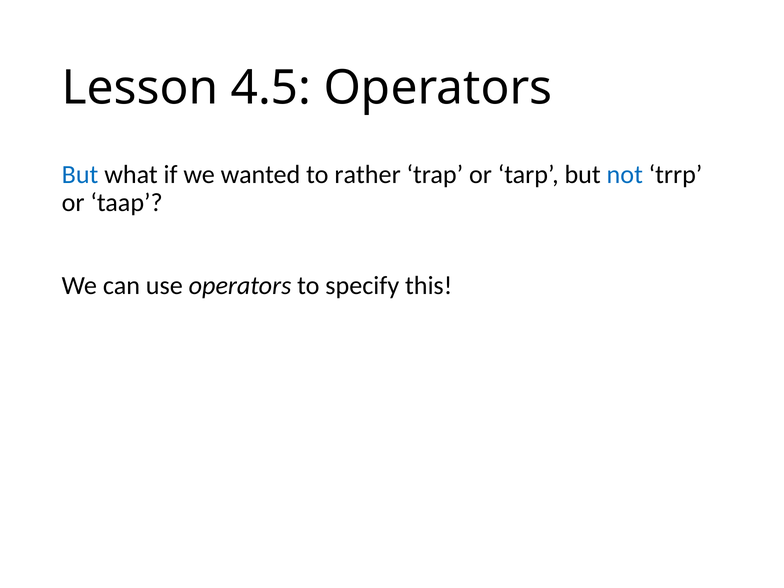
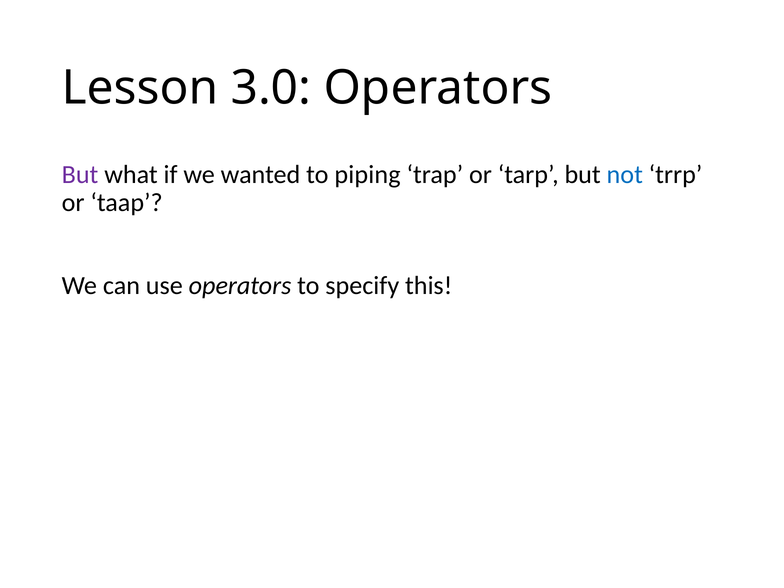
4.5: 4.5 -> 3.0
But at (80, 174) colour: blue -> purple
rather: rather -> piping
